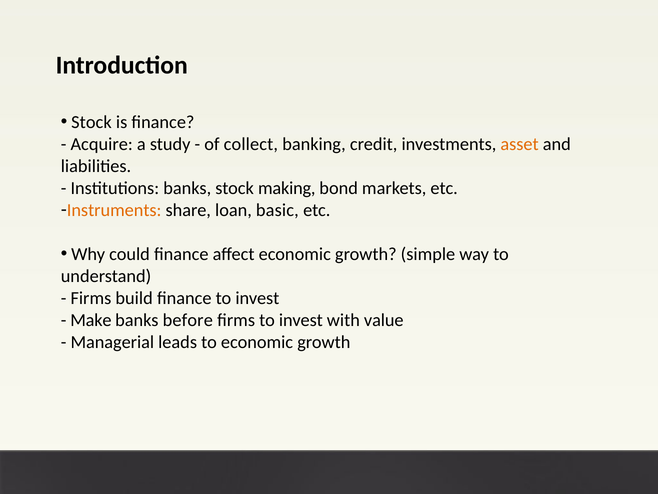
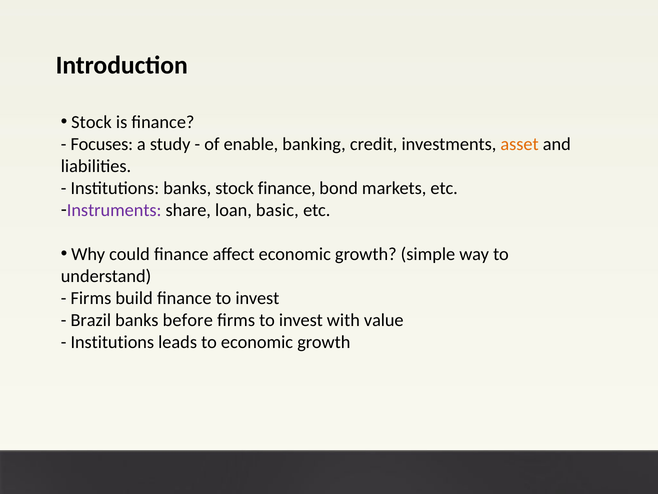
Acquire: Acquire -> Focuses
collect: collect -> enable
stock making: making -> finance
Instruments colour: orange -> purple
Make: Make -> Brazil
Managerial at (112, 342): Managerial -> Institutions
